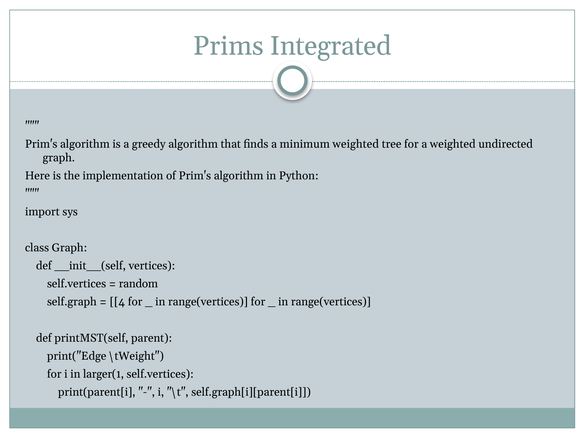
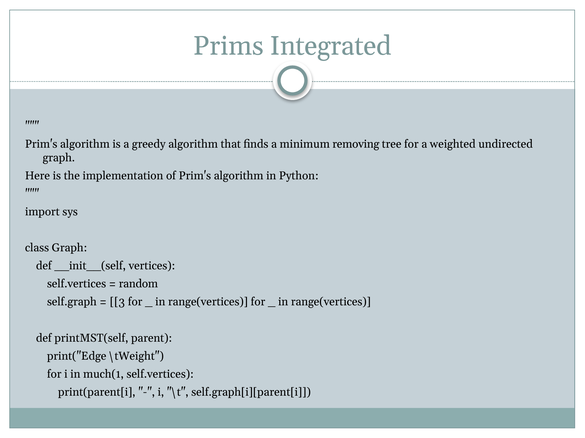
minimum weighted: weighted -> removing
4: 4 -> 3
larger(1: larger(1 -> much(1
